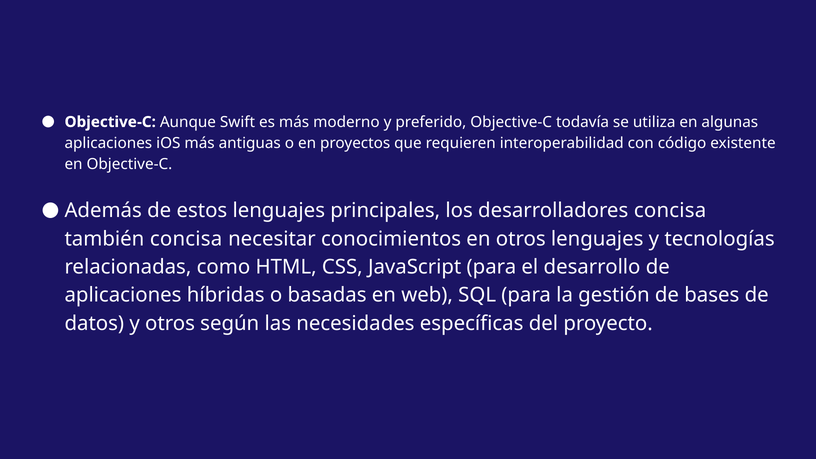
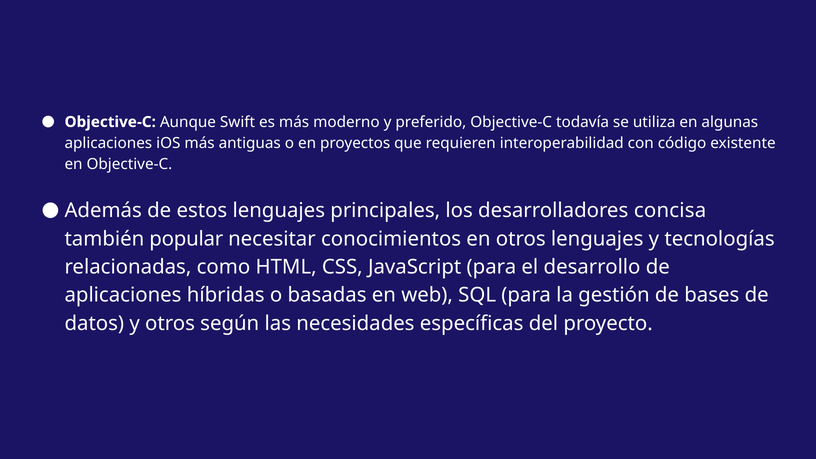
también concisa: concisa -> popular
